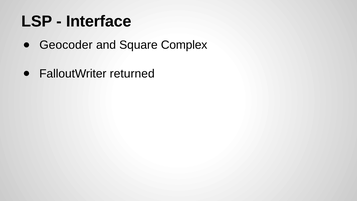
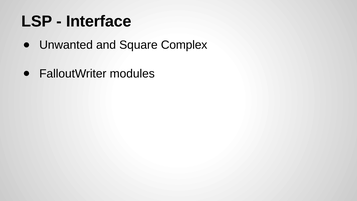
Geocoder: Geocoder -> Unwanted
returned: returned -> modules
